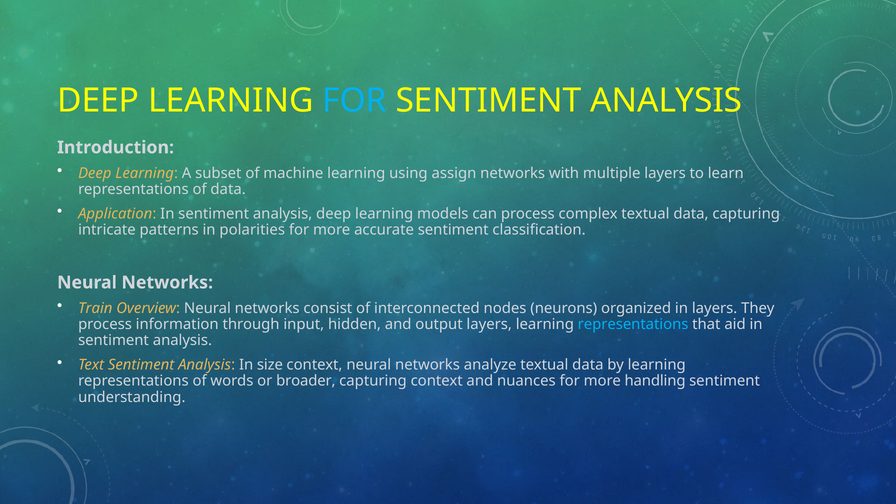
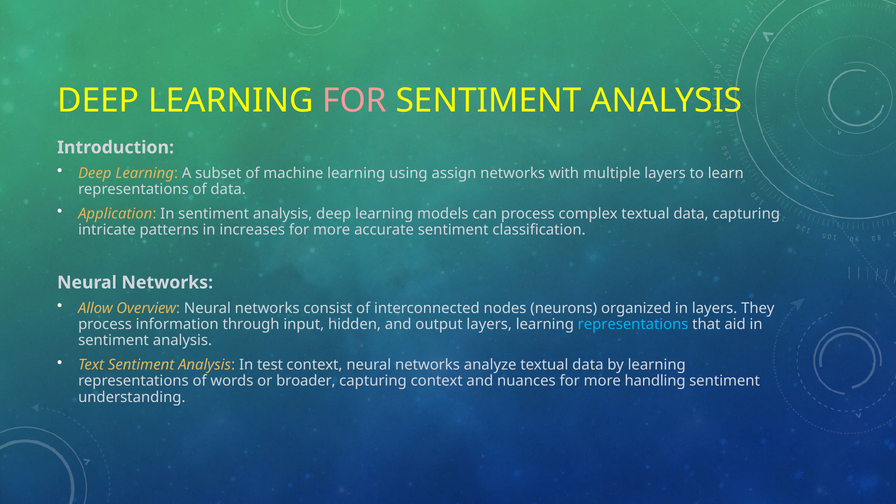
FOR at (354, 101) colour: light blue -> pink
polarities: polarities -> increases
Train: Train -> Allow
size: size -> test
